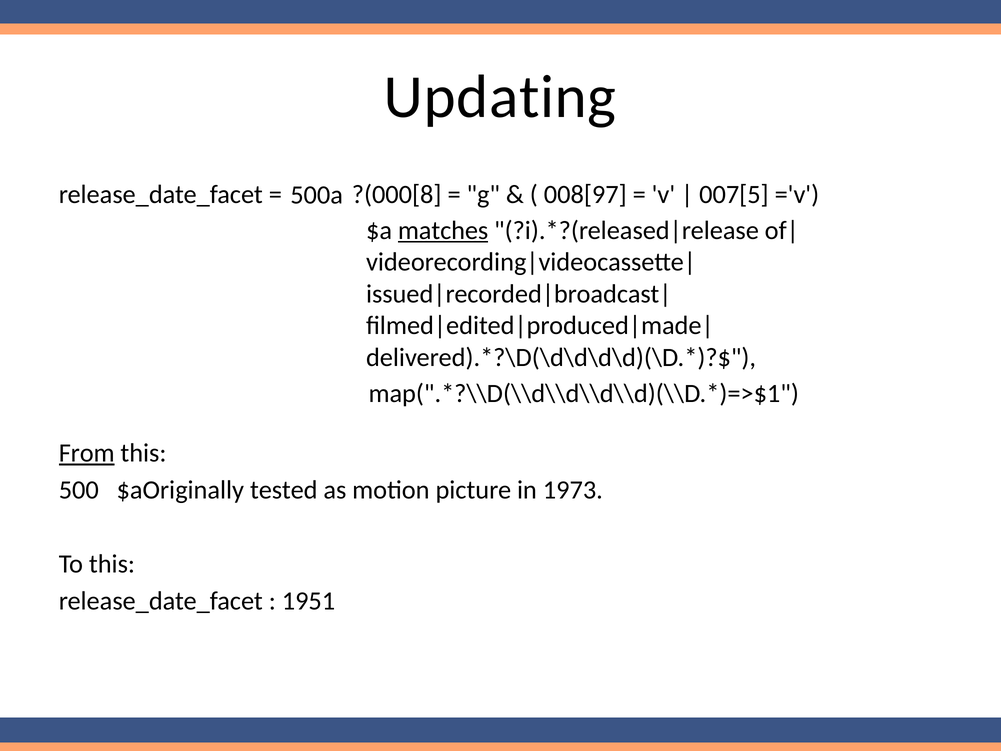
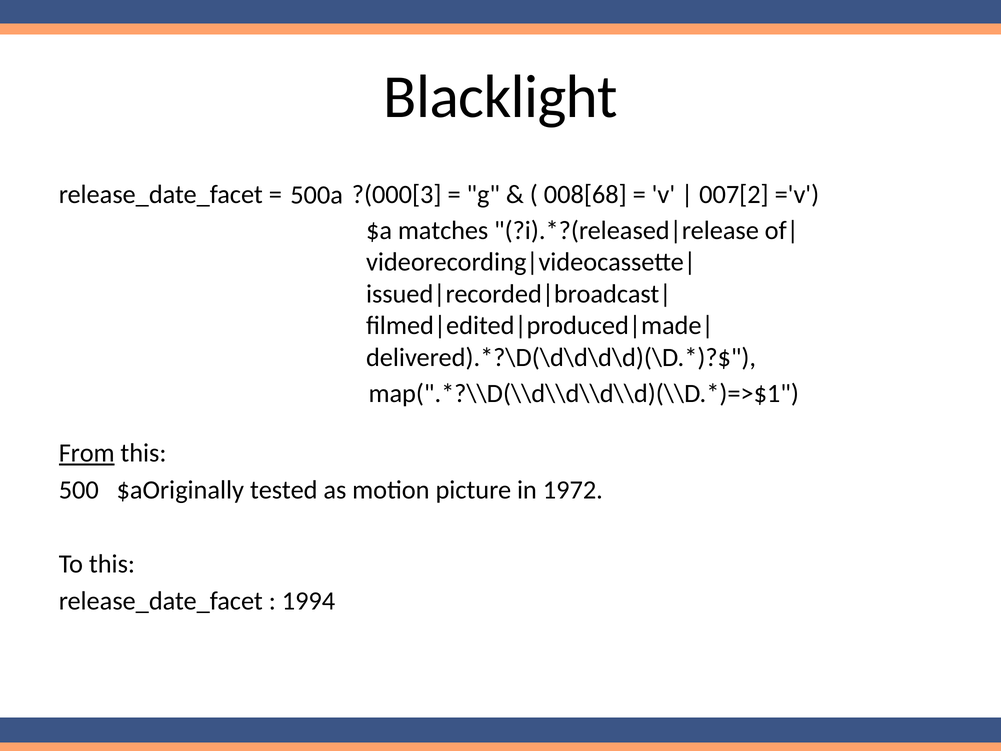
Updating: Updating -> Blacklight
?(000[8: ?(000[8 -> ?(000[3
008[97: 008[97 -> 008[68
007[5: 007[5 -> 007[2
matches underline: present -> none
1973: 1973 -> 1972
1951: 1951 -> 1994
